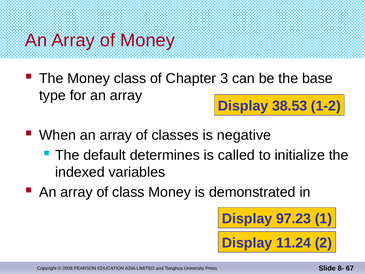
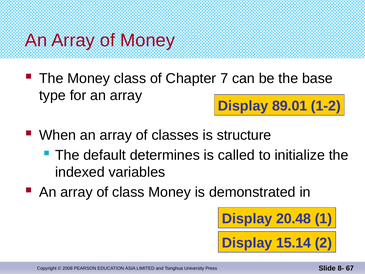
3: 3 -> 7
38.53: 38.53 -> 89.01
negative: negative -> structure
97.23: 97.23 -> 20.48
11.24: 11.24 -> 15.14
